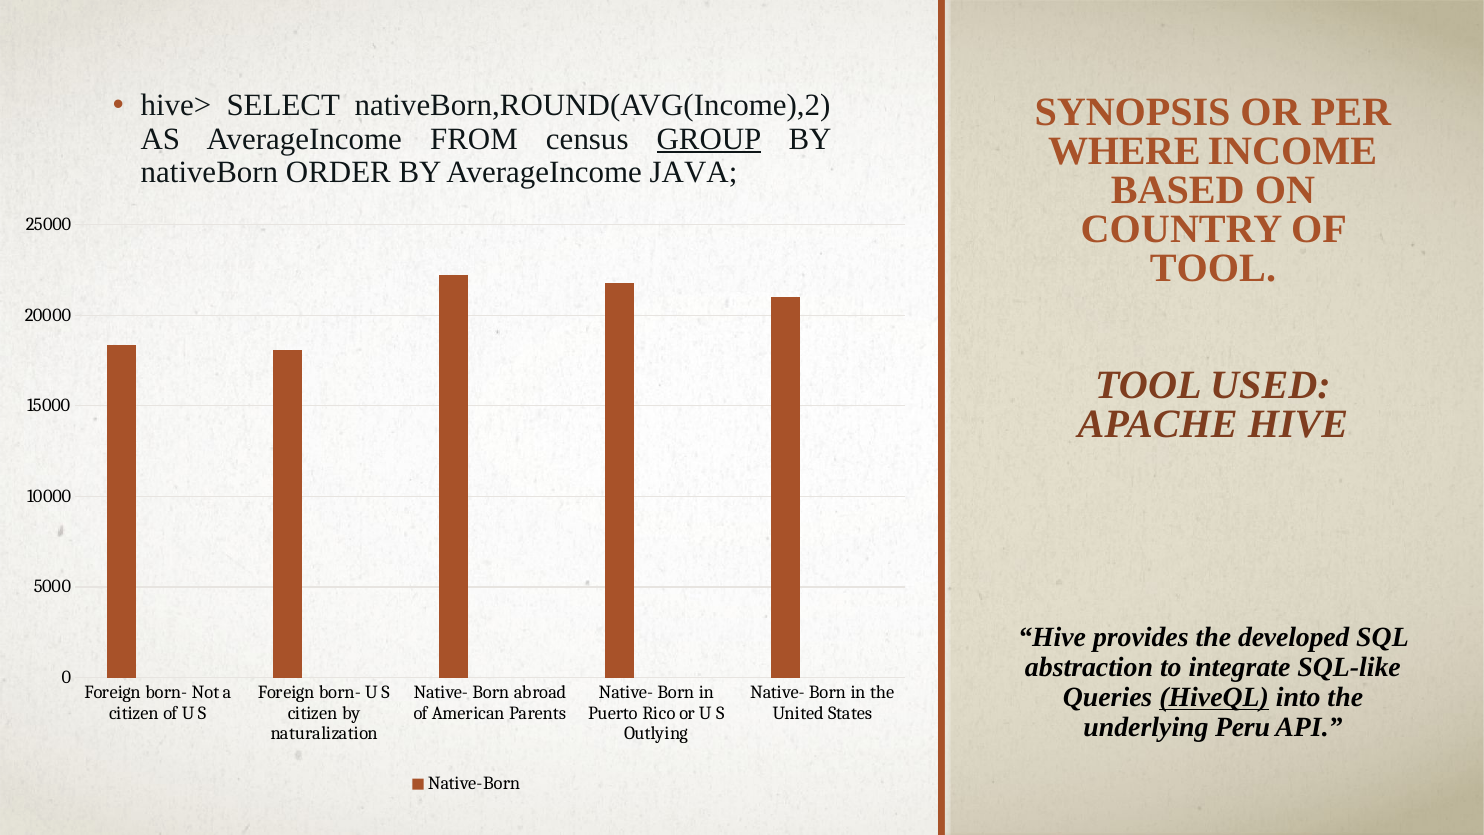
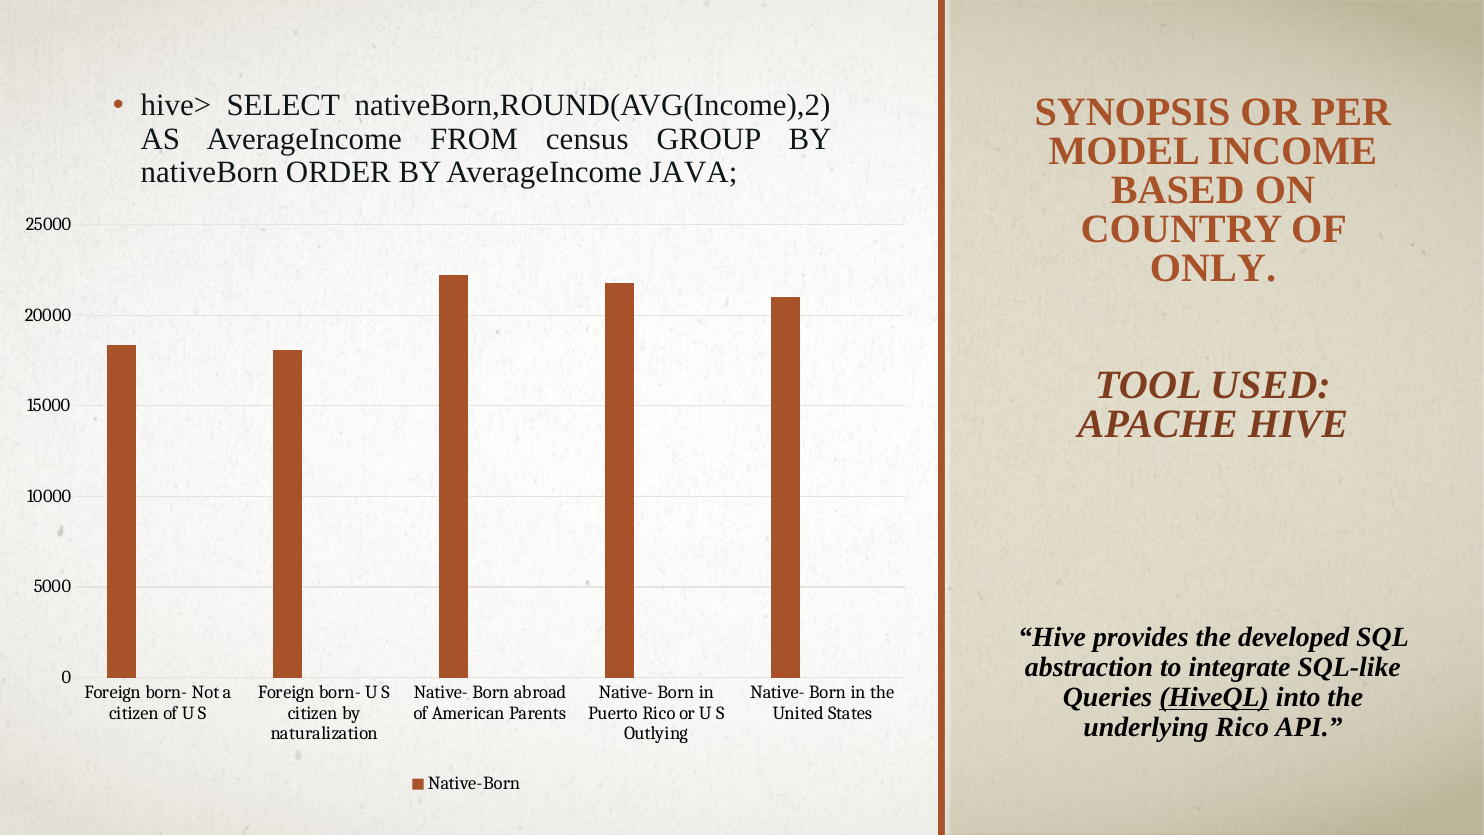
GROUP underline: present -> none
WHERE: WHERE -> MODEL
TOOL at (1213, 268): TOOL -> ONLY
underlying Peru: Peru -> Rico
